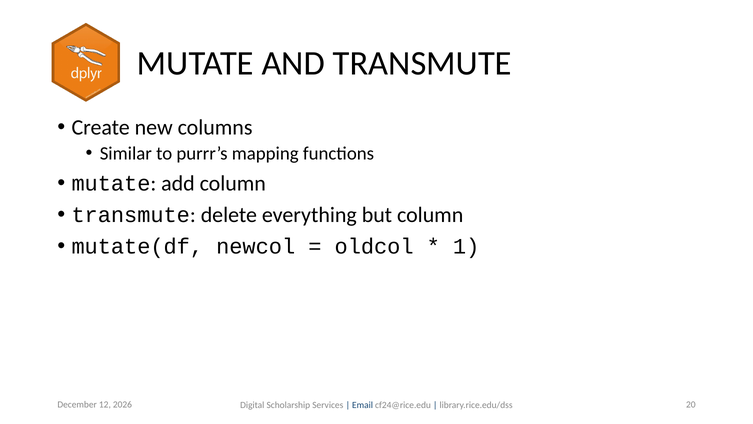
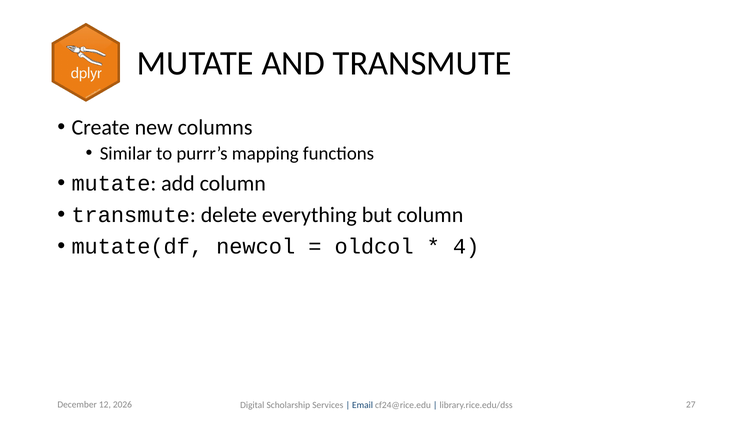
1: 1 -> 4
20: 20 -> 27
